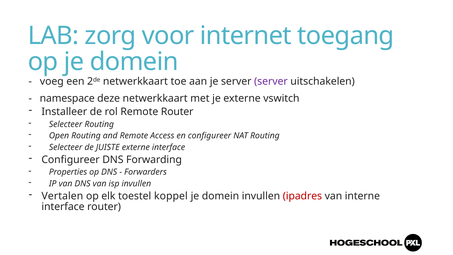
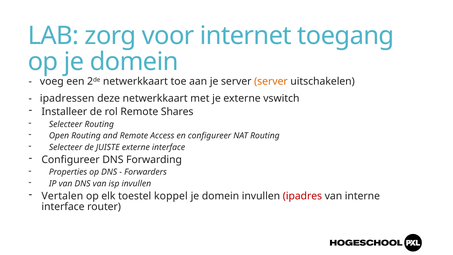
server at (271, 81) colour: purple -> orange
namespace: namespace -> ipadressen
Remote Router: Router -> Shares
